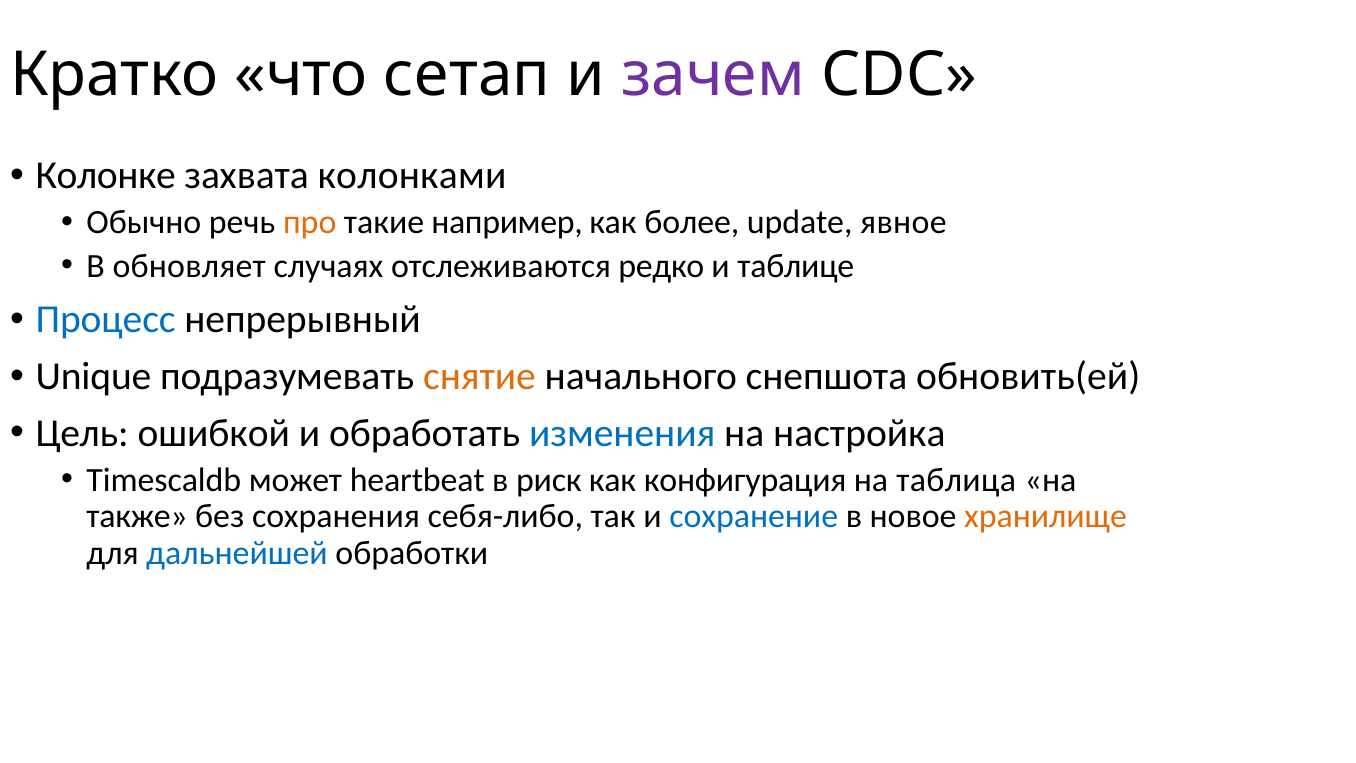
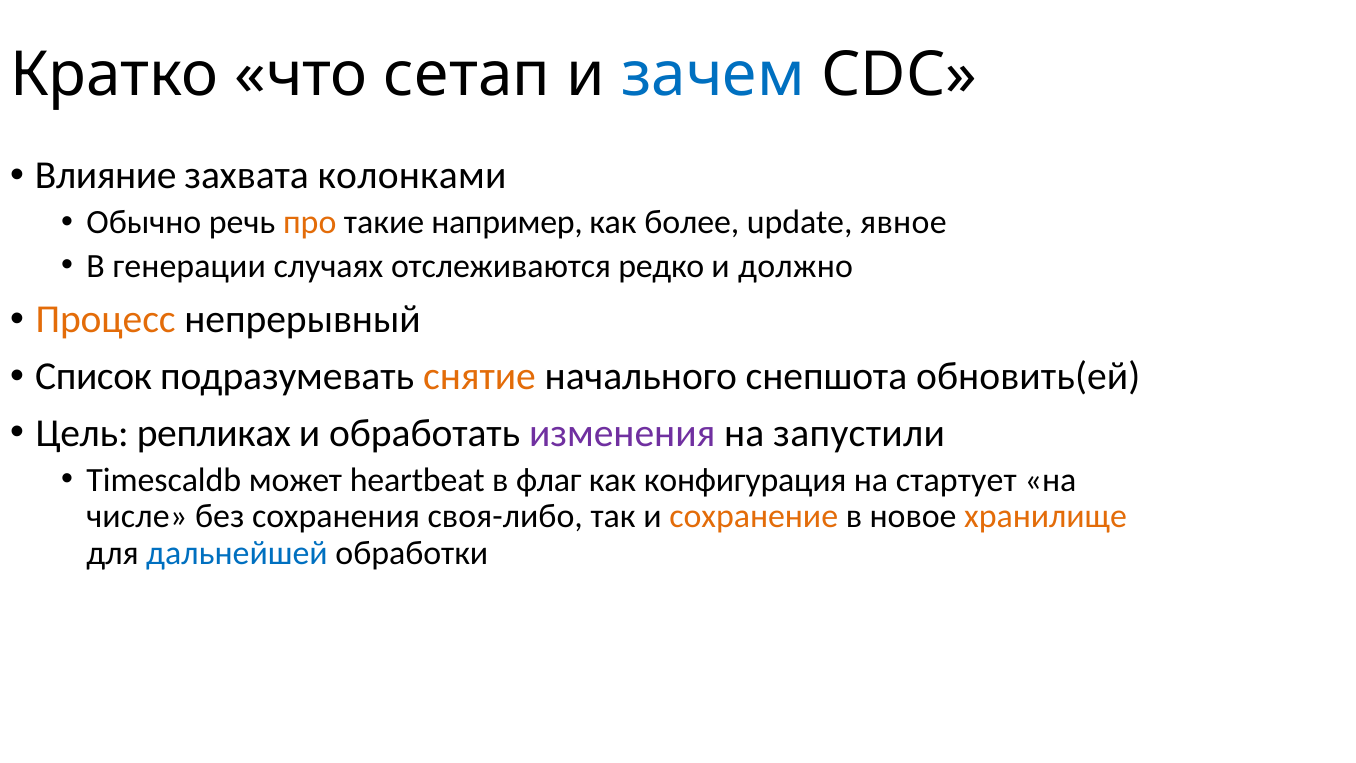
зачем colour: purple -> blue
Колонке: Колонке -> Влияние
обновляет: обновляет -> генерации
таблице: таблице -> должно
Процесс colour: blue -> orange
Unique: Unique -> Список
ошибкой: ошибкой -> репликах
изменения colour: blue -> purple
настройка: настройка -> запустили
риск: риск -> флаг
таблица: таблица -> стартует
также: также -> числе
себя-либо: себя-либо -> своя-либо
сохранение colour: blue -> orange
